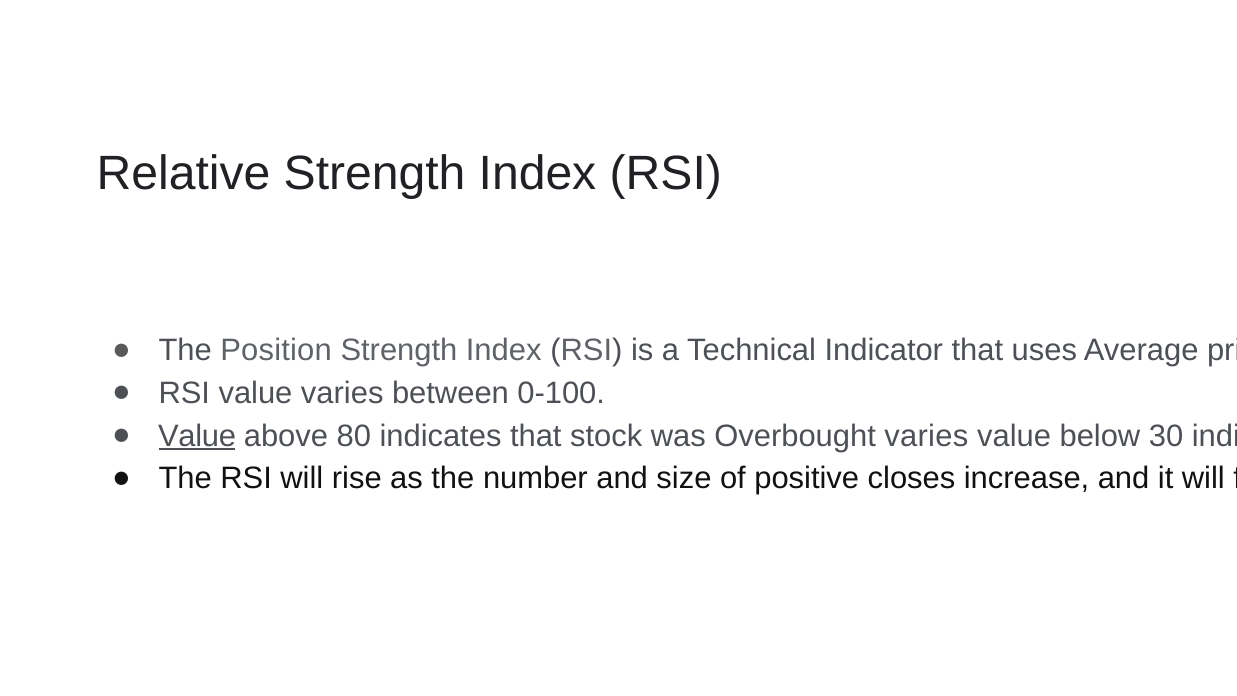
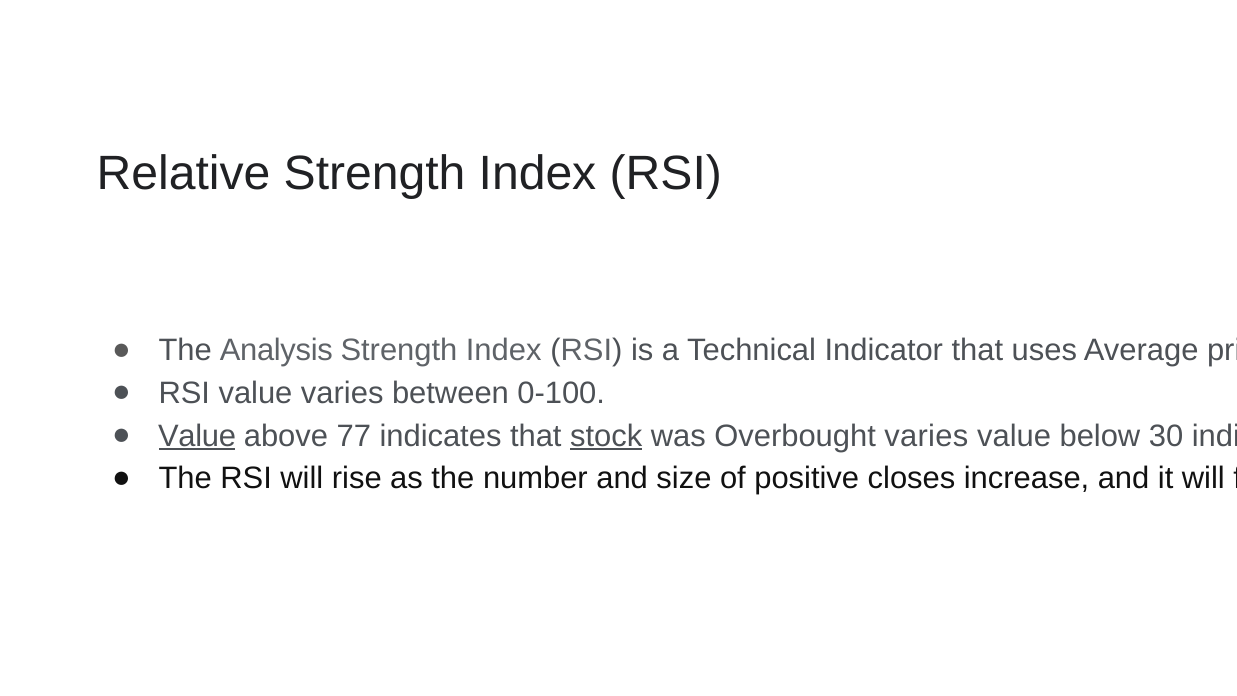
Position: Position -> Analysis
80: 80 -> 77
stock at (606, 436) underline: none -> present
